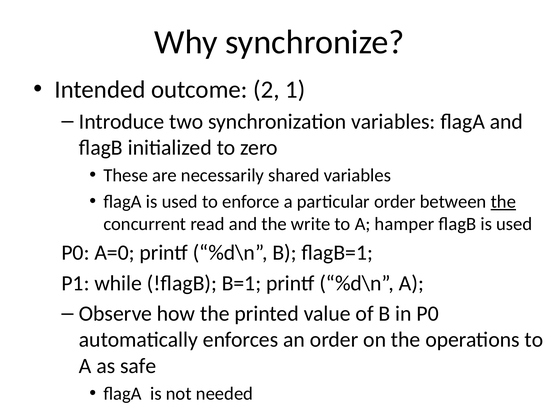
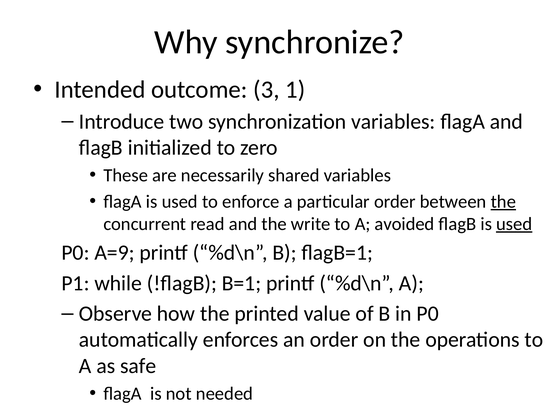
2: 2 -> 3
hamper: hamper -> avoided
used at (514, 224) underline: none -> present
A=0: A=0 -> A=9
